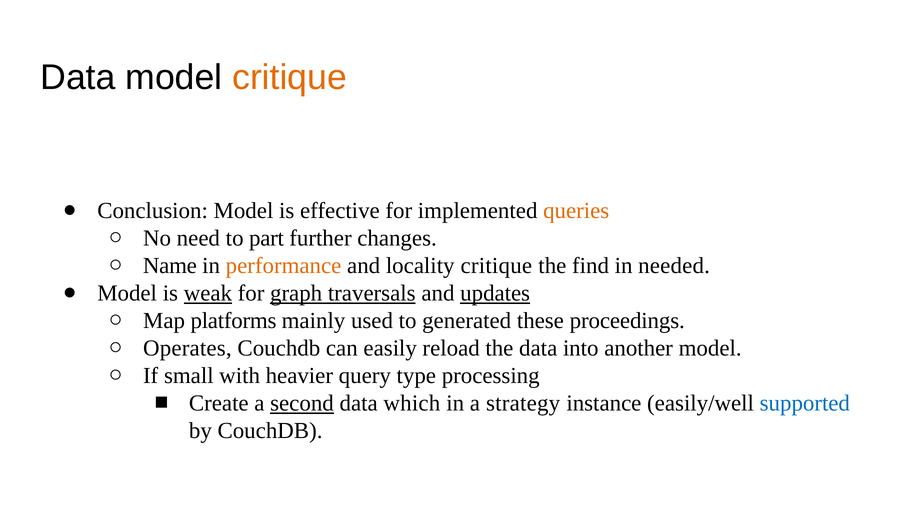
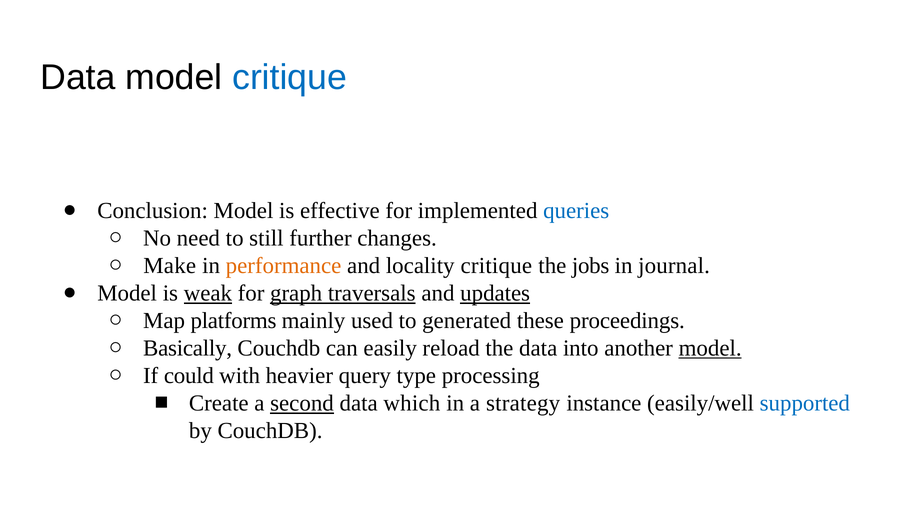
critique at (290, 78) colour: orange -> blue
queries colour: orange -> blue
part: part -> still
Name: Name -> Make
find: find -> jobs
needed: needed -> journal
Operates: Operates -> Basically
model at (710, 348) underline: none -> present
small: small -> could
